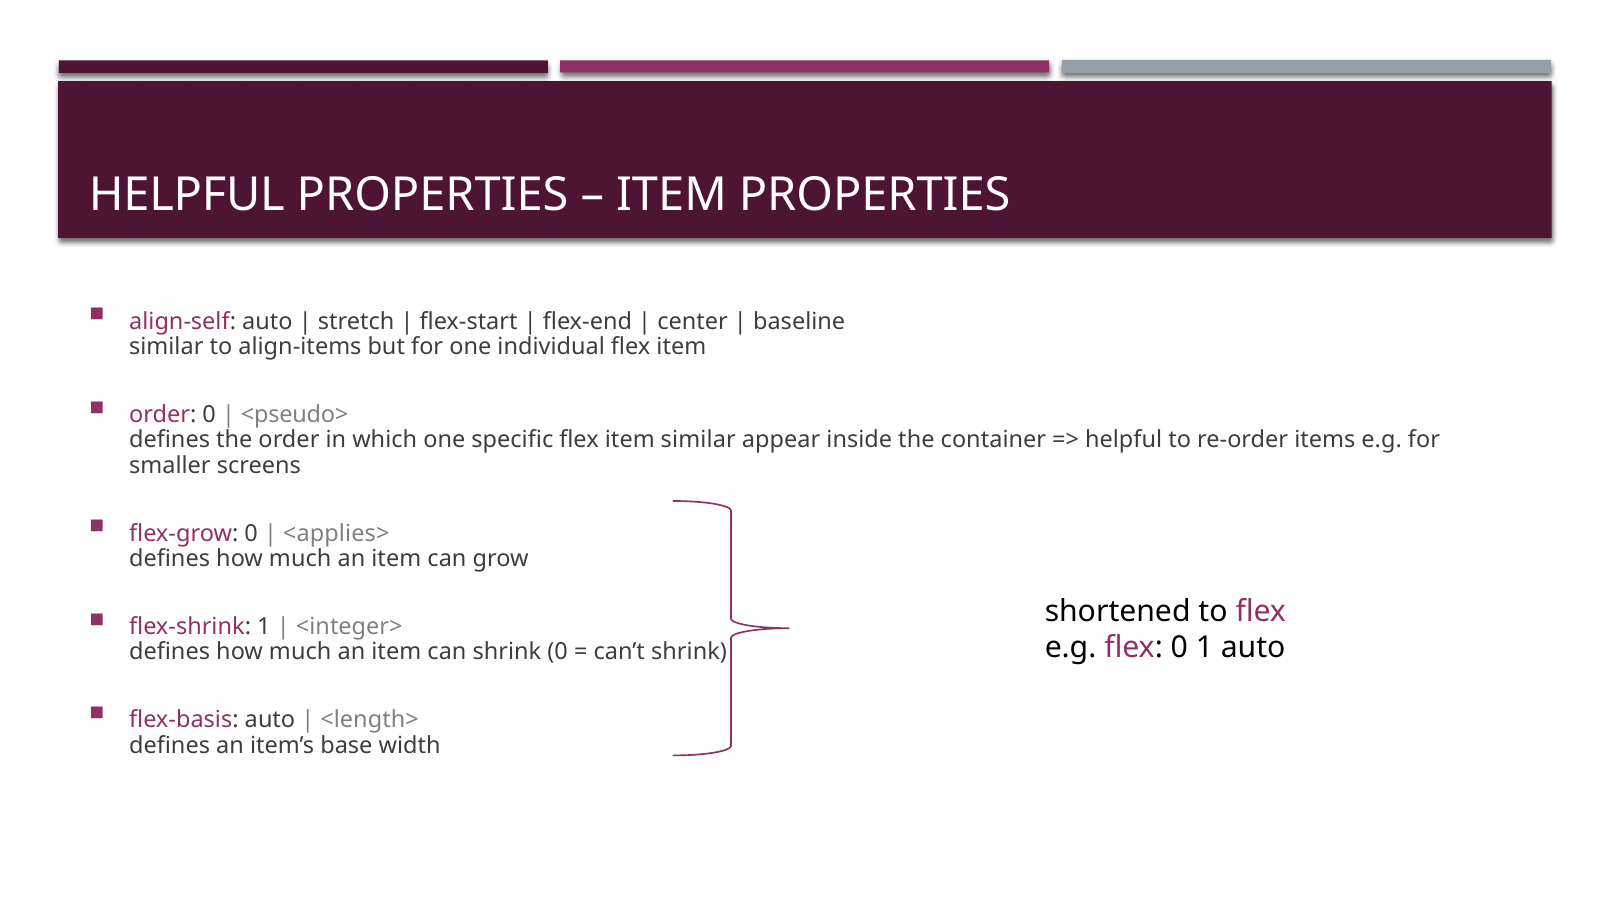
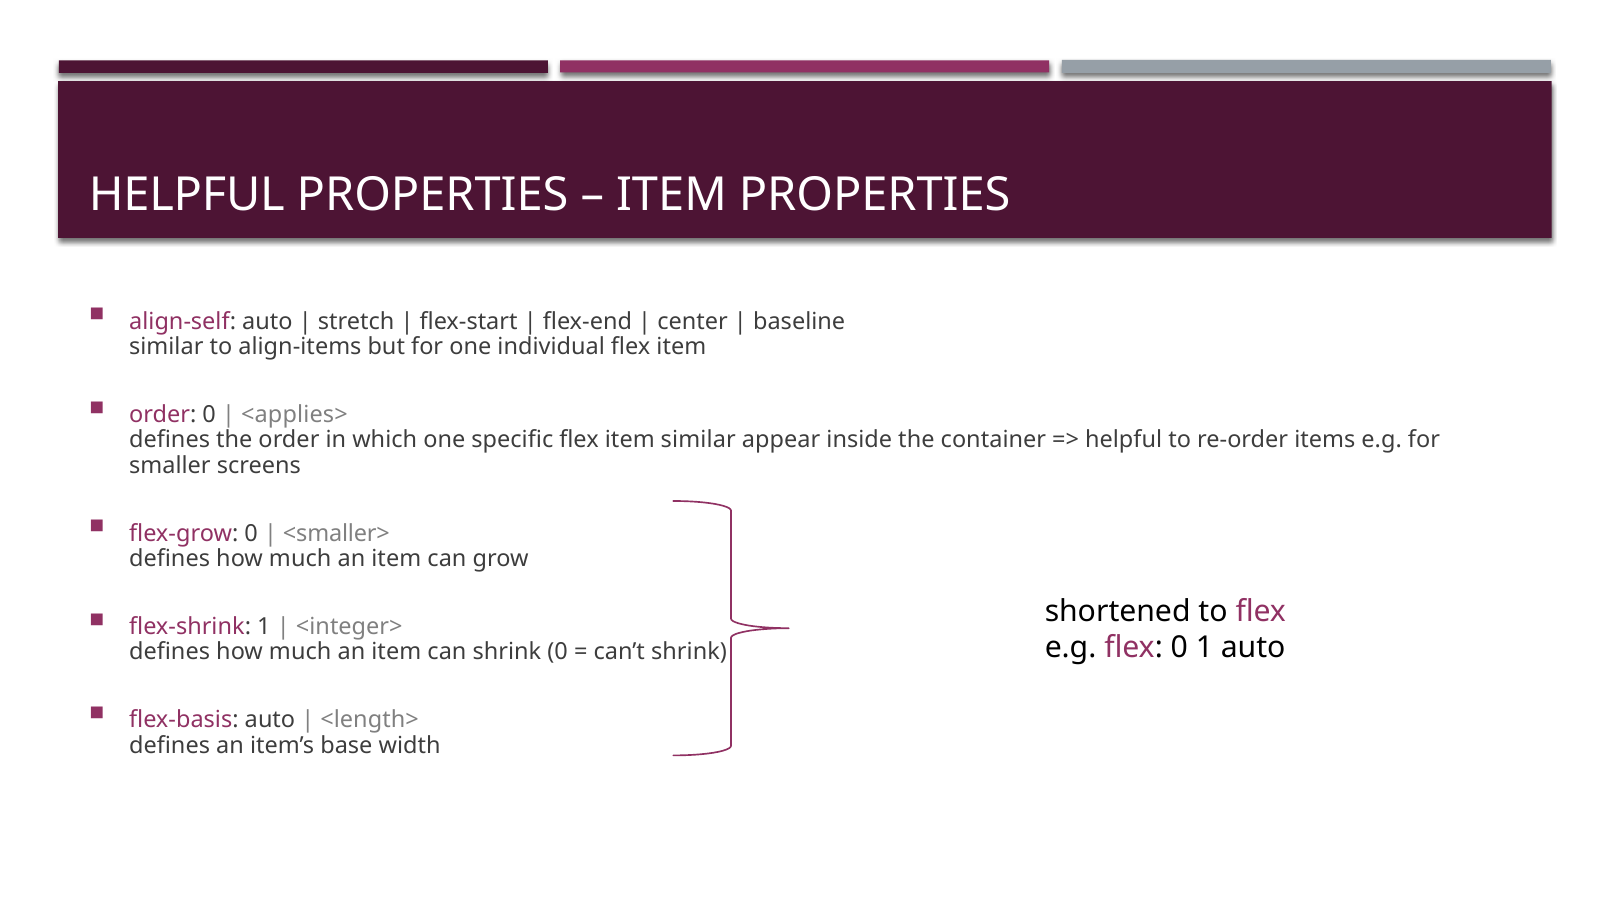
<pseudo>: <pseudo> -> <applies>
<applies>: <applies> -> <smaller>
